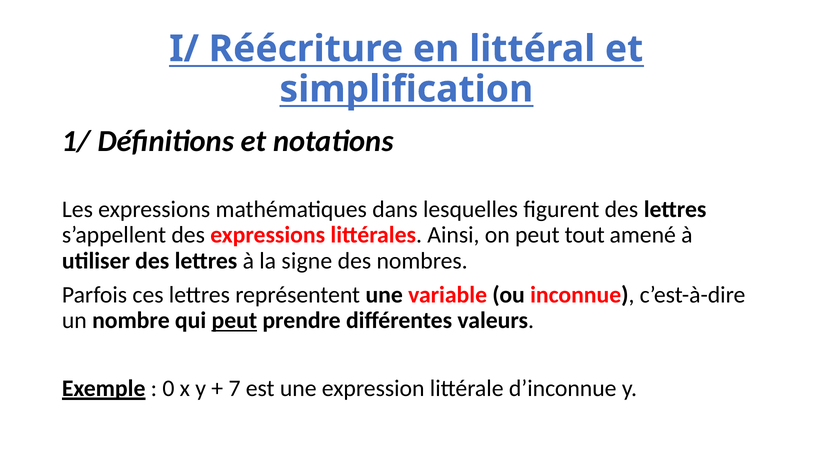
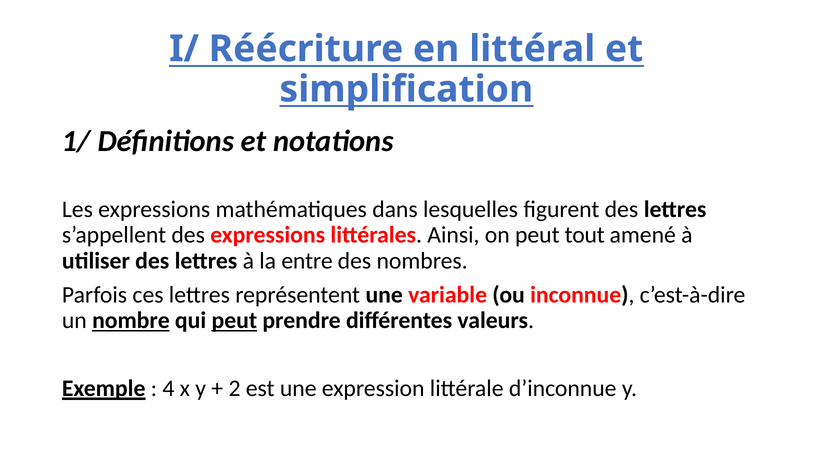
signe: signe -> entre
nombre underline: none -> present
0: 0 -> 4
7: 7 -> 2
